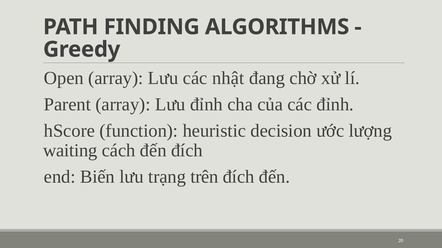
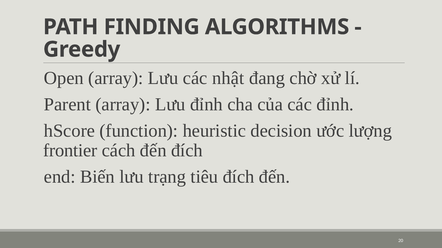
waiting: waiting -> frontier
trên: trên -> tiêu
